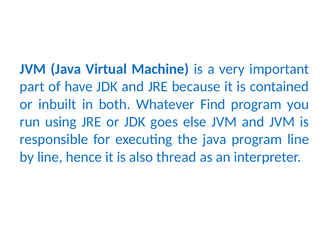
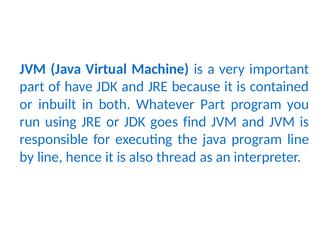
Whatever Find: Find -> Part
else: else -> find
